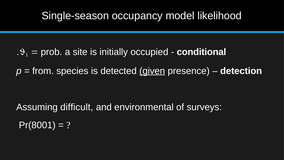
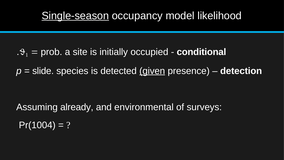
Single-season underline: none -> present
from: from -> slide
difficult: difficult -> already
Pr(8001: Pr(8001 -> Pr(1004
